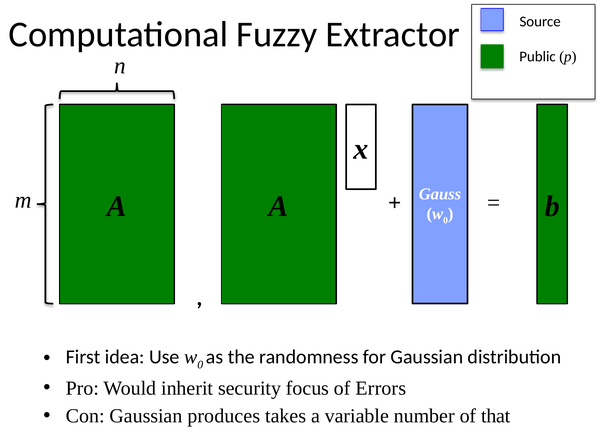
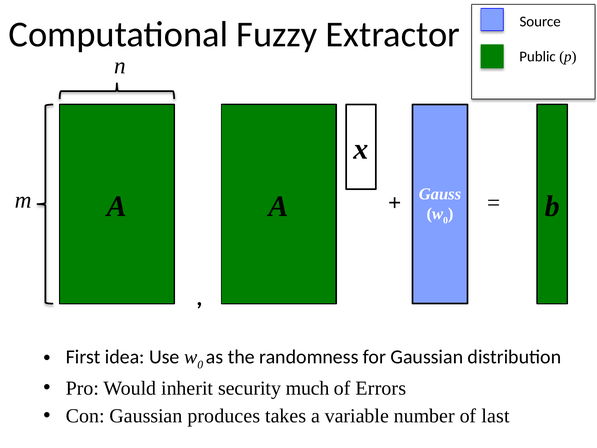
focus: focus -> much
that: that -> last
